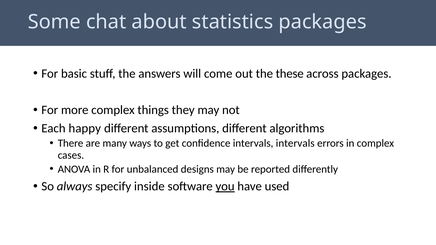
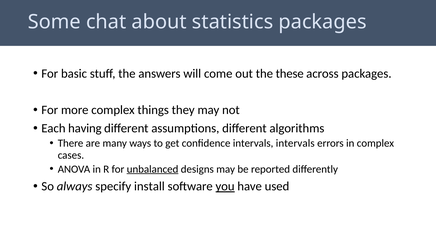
happy: happy -> having
unbalanced underline: none -> present
inside: inside -> install
